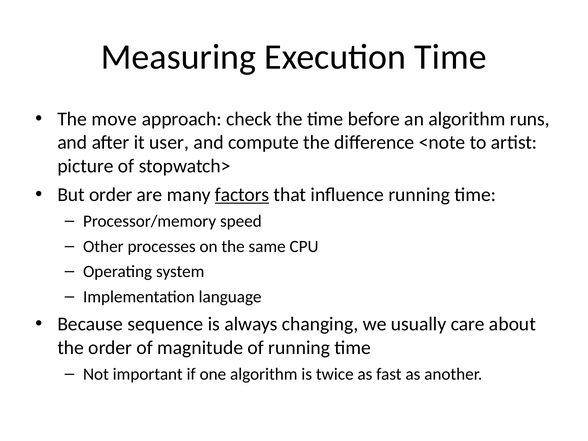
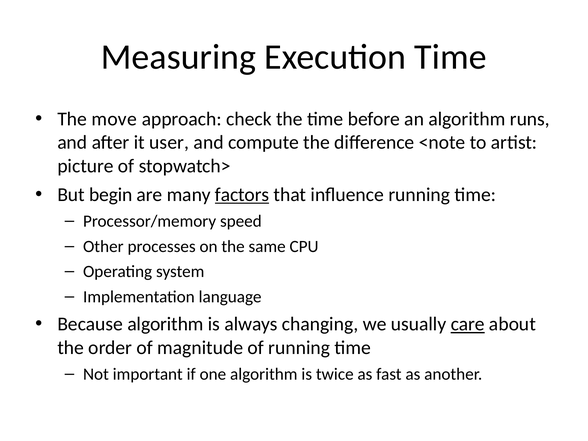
But order: order -> begin
Because sequence: sequence -> algorithm
care underline: none -> present
